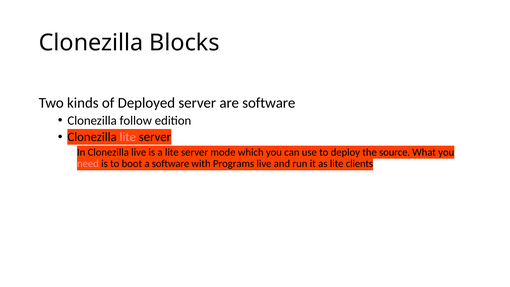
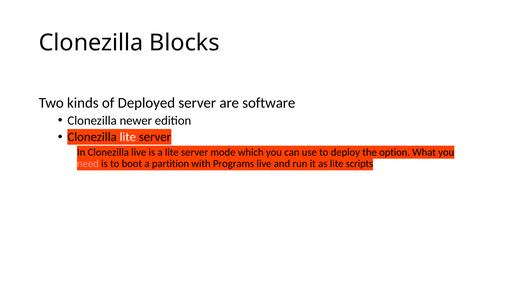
follow: follow -> newer
lite at (128, 137) colour: pink -> white
source: source -> option
a software: software -> partition
clients: clients -> scripts
